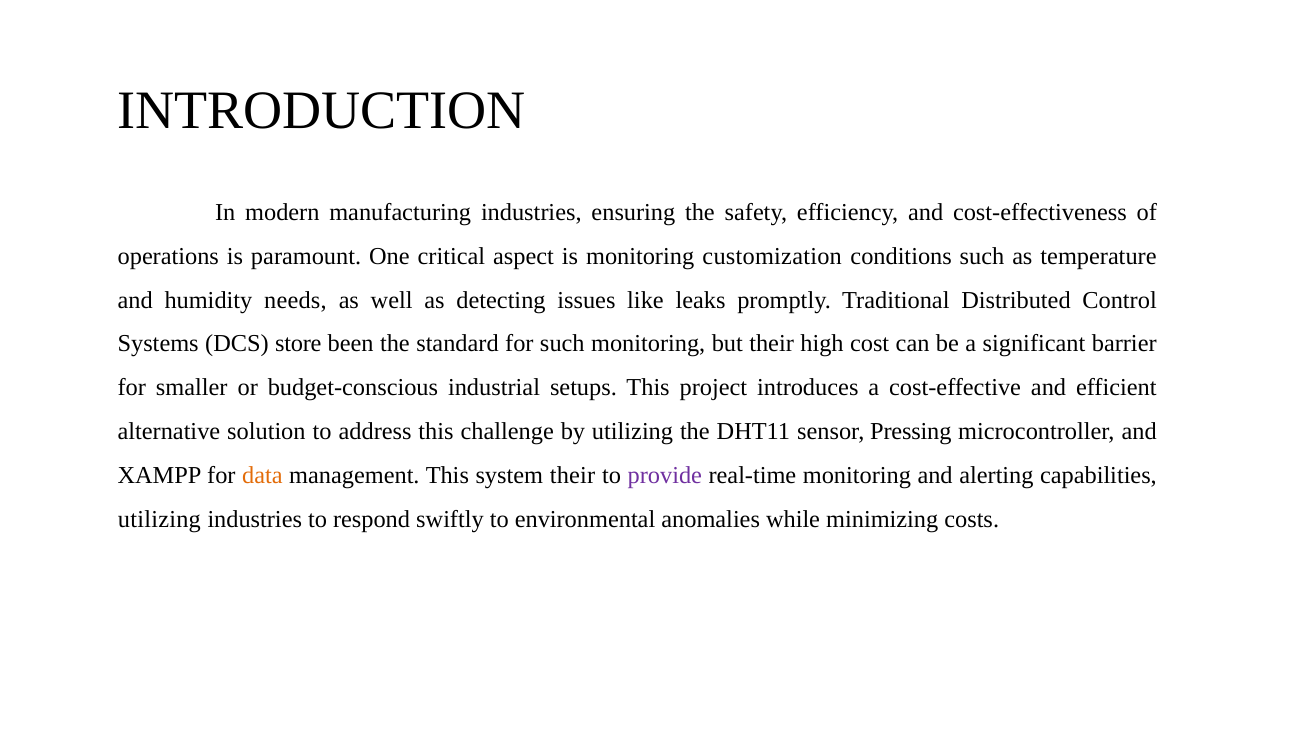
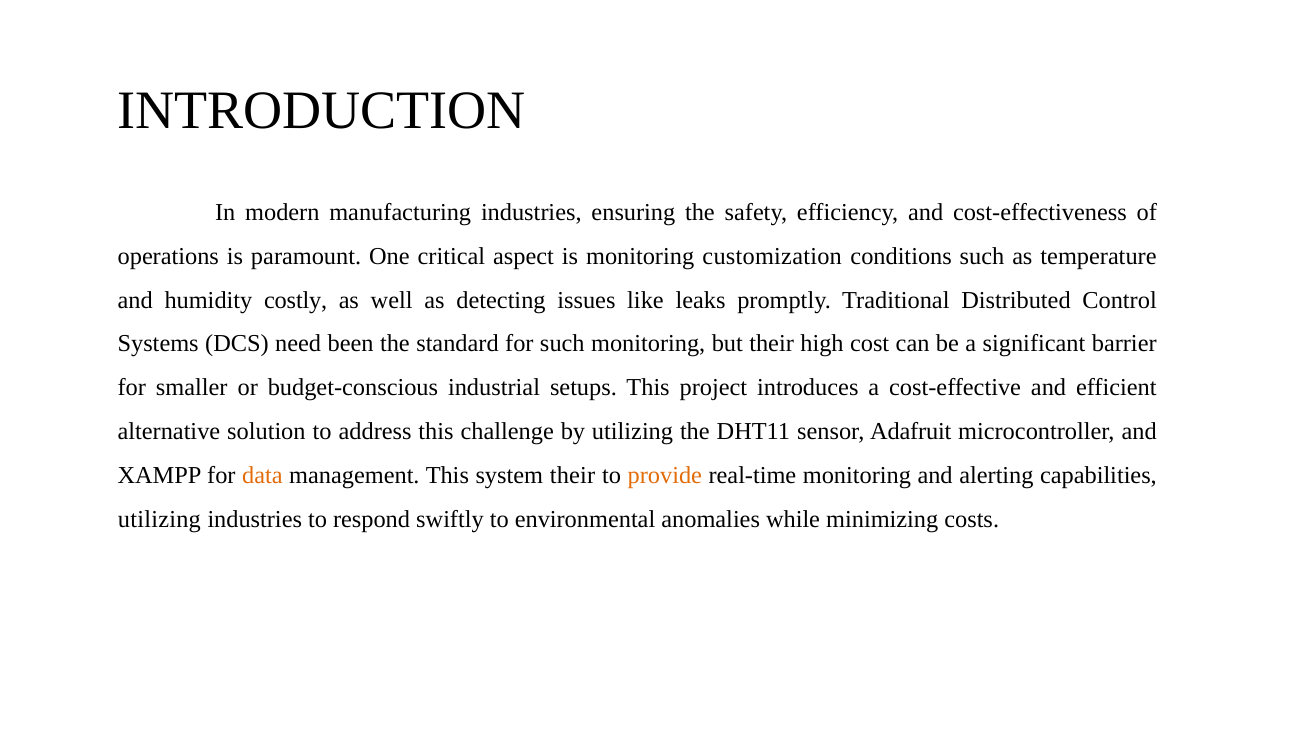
needs: needs -> costly
store: store -> need
Pressing: Pressing -> Adafruit
provide colour: purple -> orange
